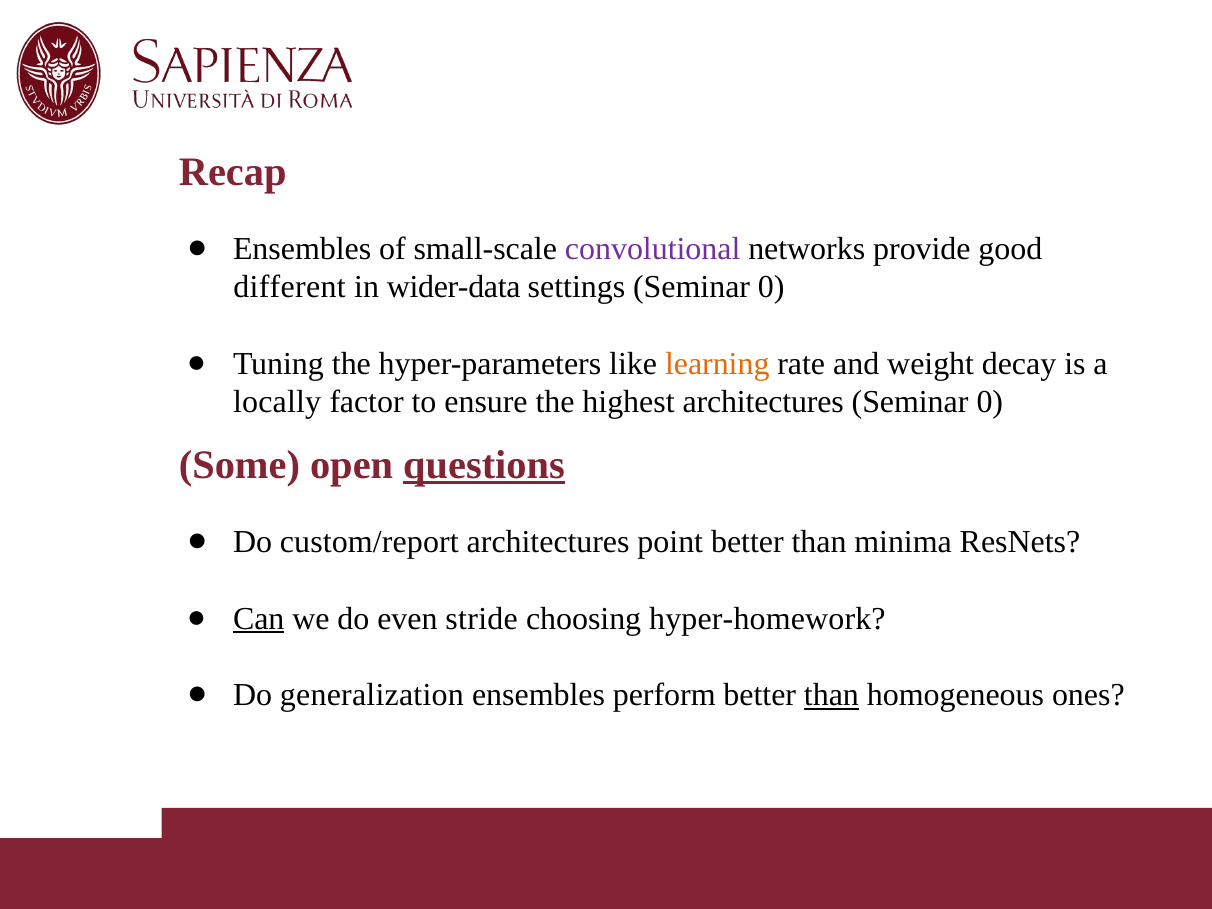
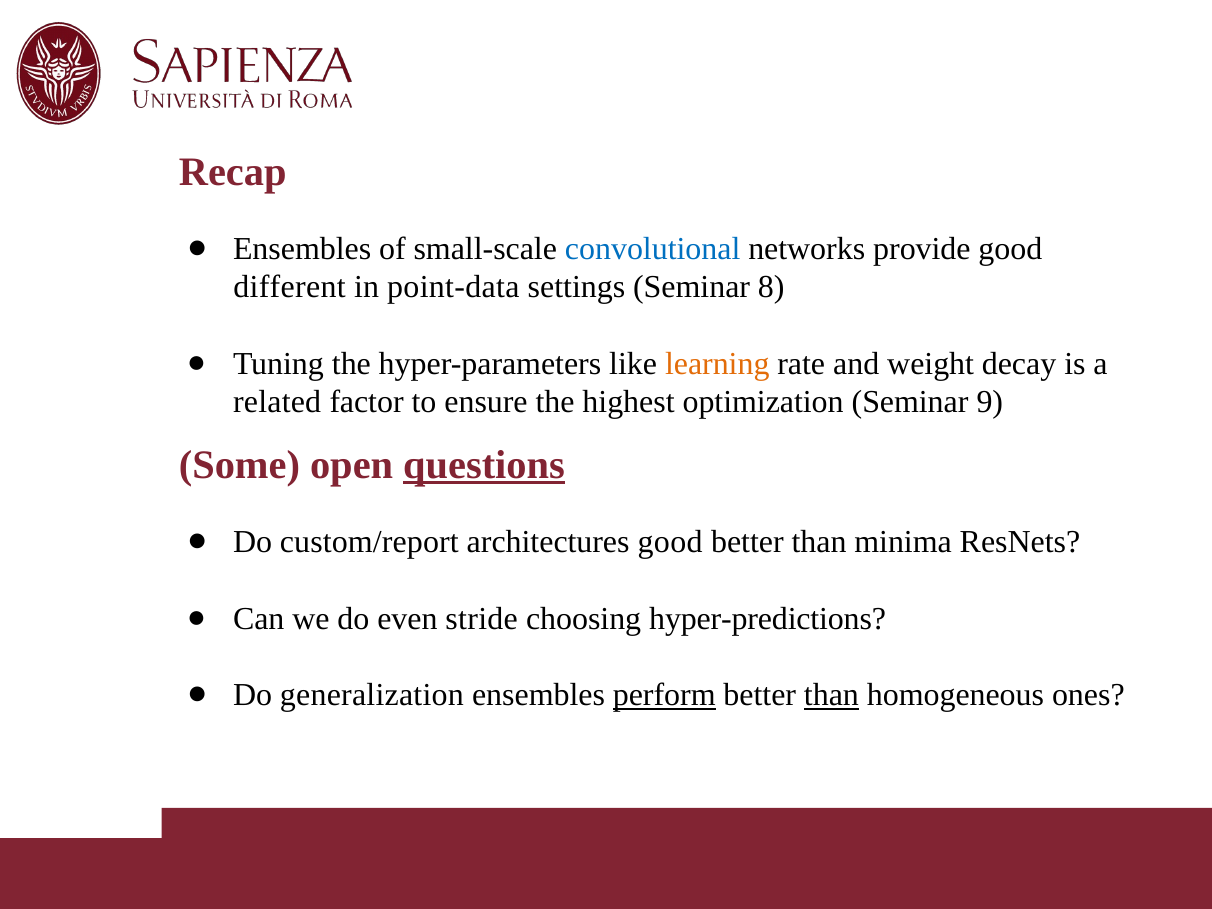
convolutional colour: purple -> blue
wider-data: wider-data -> point-data
settings Seminar 0: 0 -> 8
locally: locally -> related
highest architectures: architectures -> optimization
0 at (990, 402): 0 -> 9
architectures point: point -> good
Can underline: present -> none
hyper-homework: hyper-homework -> hyper-predictions
perform underline: none -> present
